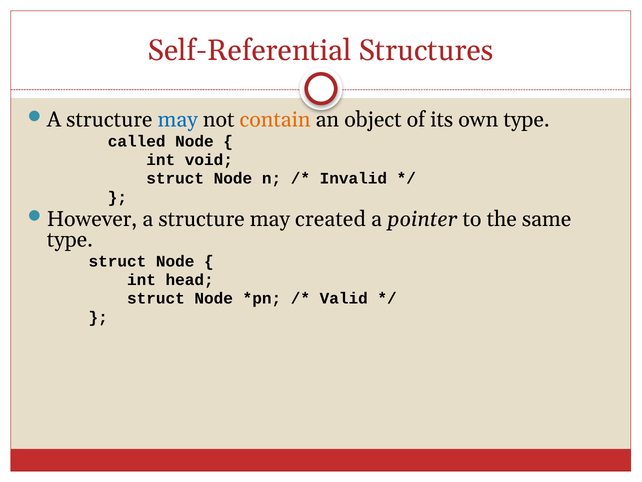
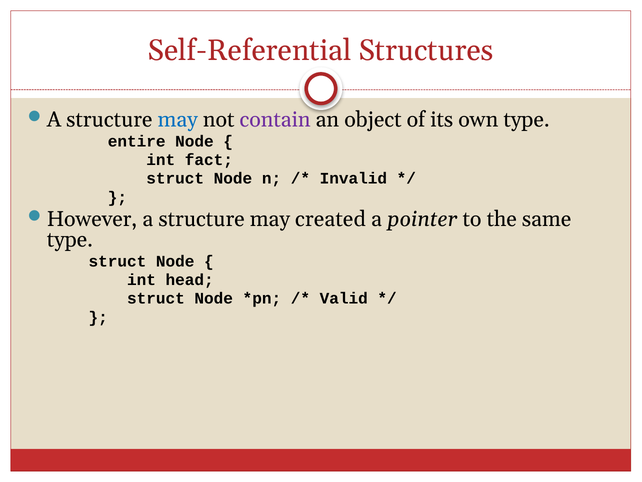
contain colour: orange -> purple
called: called -> entire
void: void -> fact
